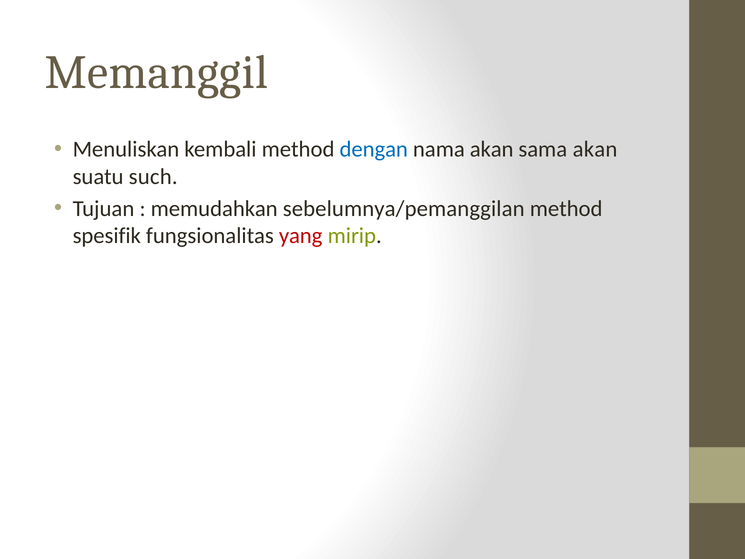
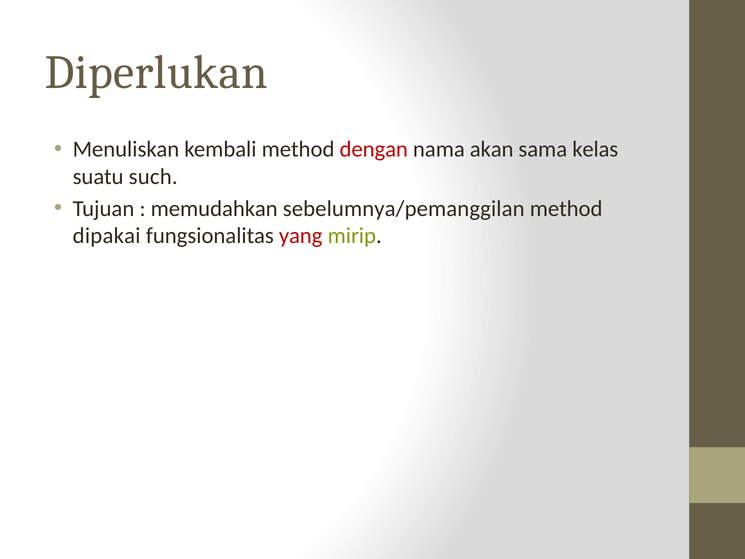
Memanggil: Memanggil -> Diperlukan
dengan colour: blue -> red
sama akan: akan -> kelas
spesifik: spesifik -> dipakai
